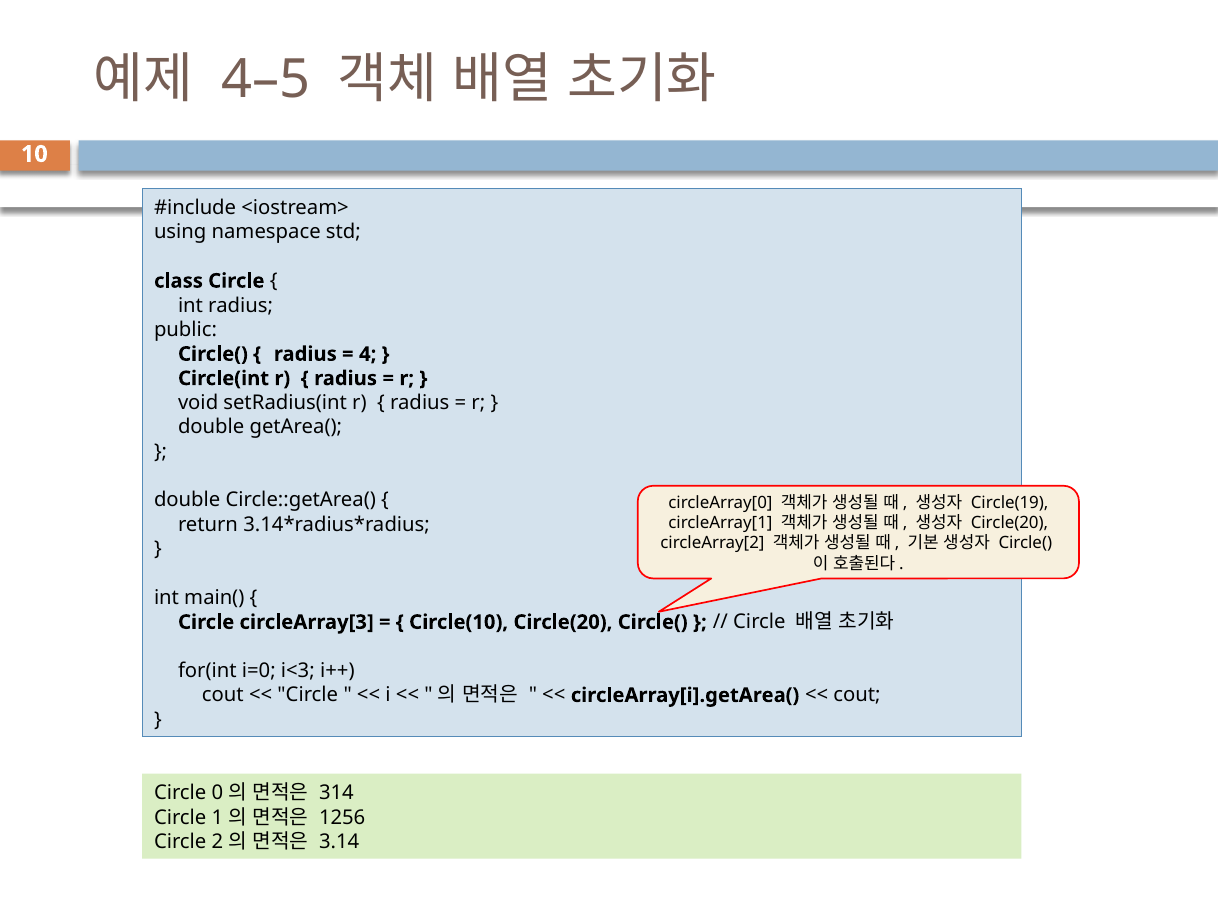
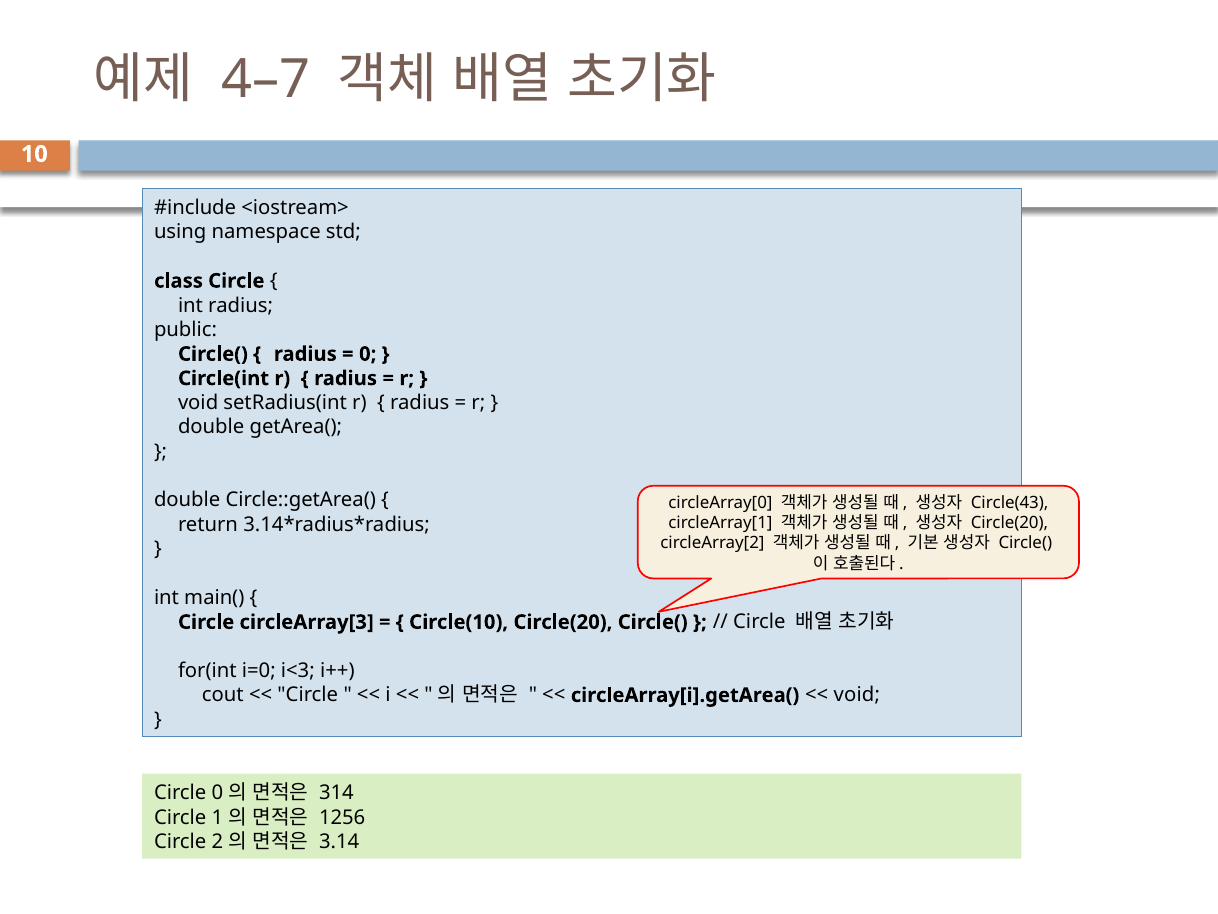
4–5: 4–5 -> 4–7
4: 4 -> 0
Circle(19: Circle(19 -> Circle(43
cout at (857, 695): cout -> void
